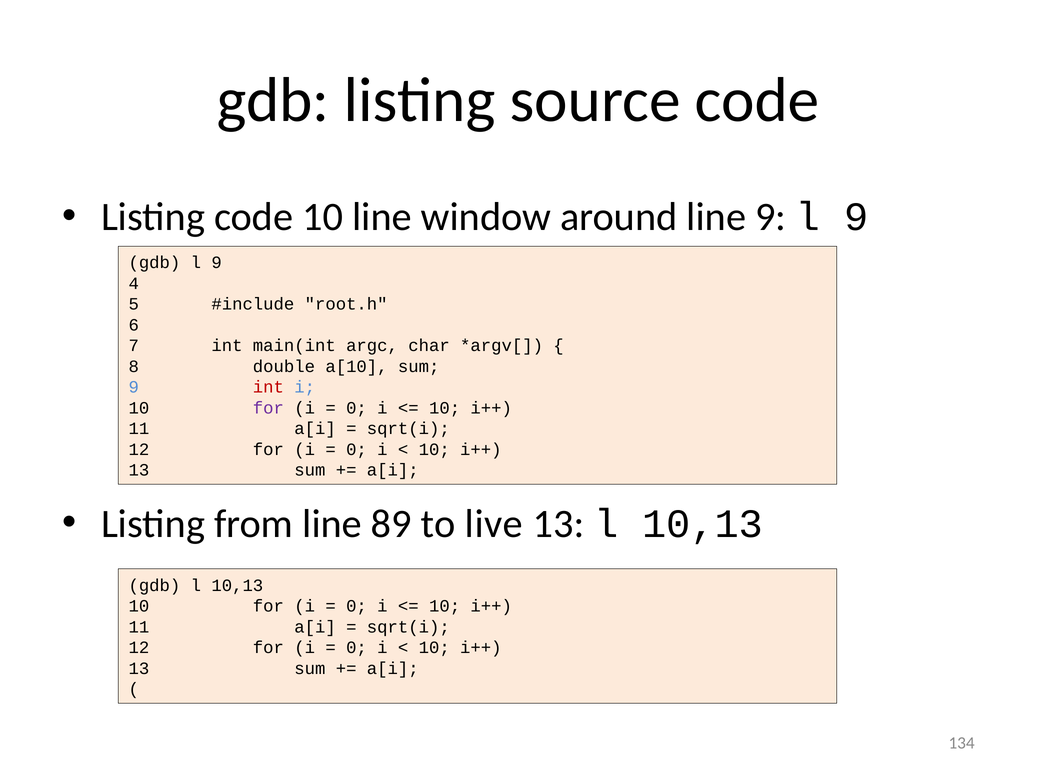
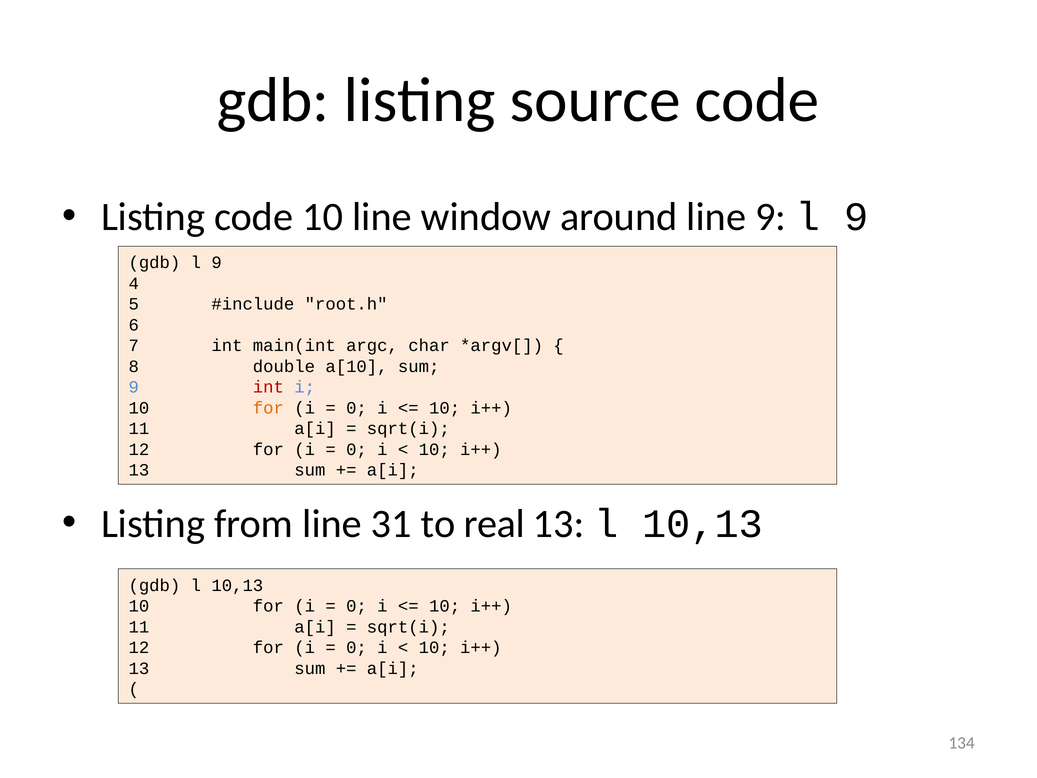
for at (268, 408) colour: purple -> orange
89: 89 -> 31
live: live -> real
